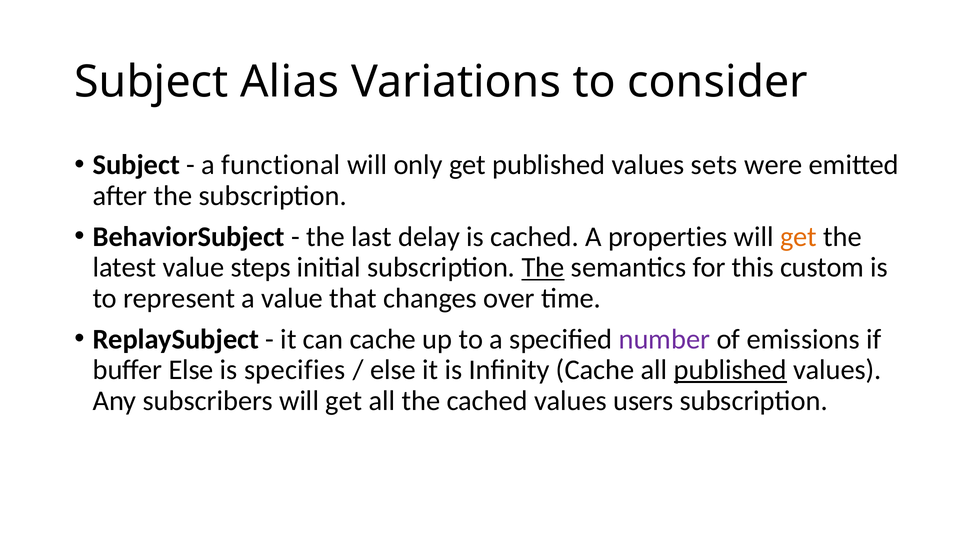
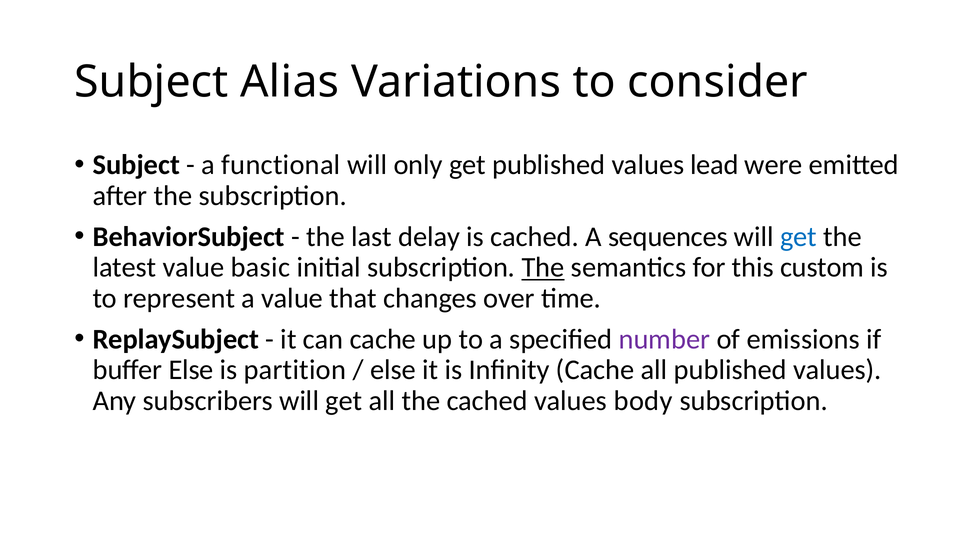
sets: sets -> lead
properties: properties -> sequences
get at (798, 237) colour: orange -> blue
steps: steps -> basic
specifies: specifies -> partition
published at (730, 370) underline: present -> none
users: users -> body
